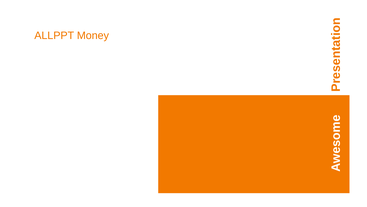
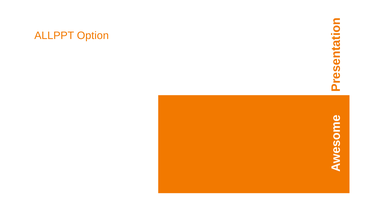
Money: Money -> Option
